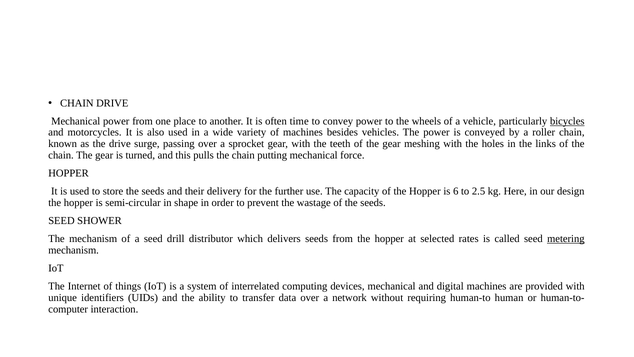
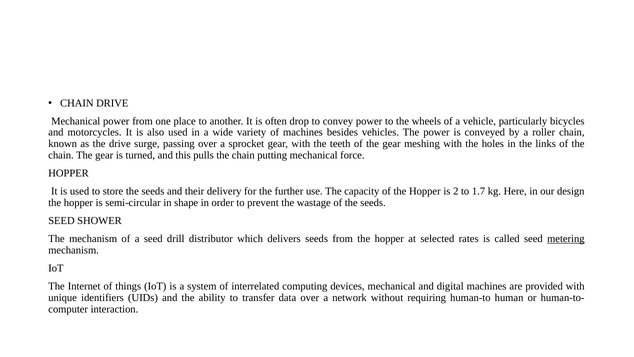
time: time -> drop
bicycles underline: present -> none
6: 6 -> 2
2.5: 2.5 -> 1.7
